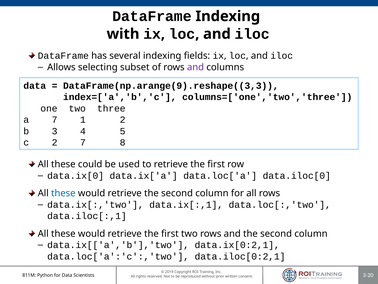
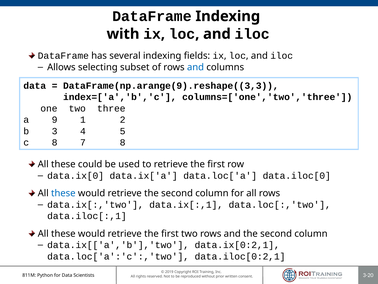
and at (196, 67) colour: purple -> blue
a 7: 7 -> 9
c 2: 2 -> 8
